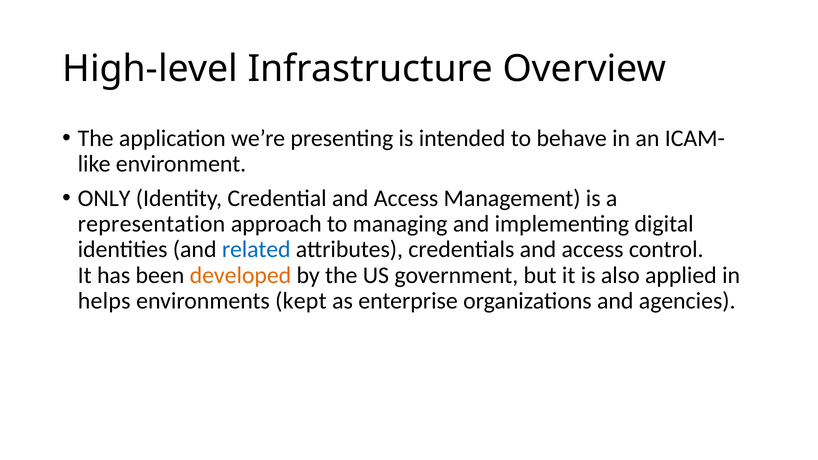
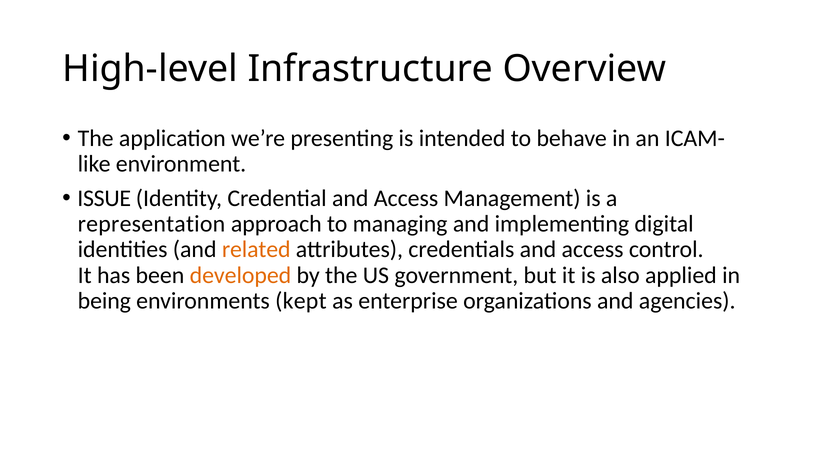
ONLY: ONLY -> ISSUE
related colour: blue -> orange
helps: helps -> being
